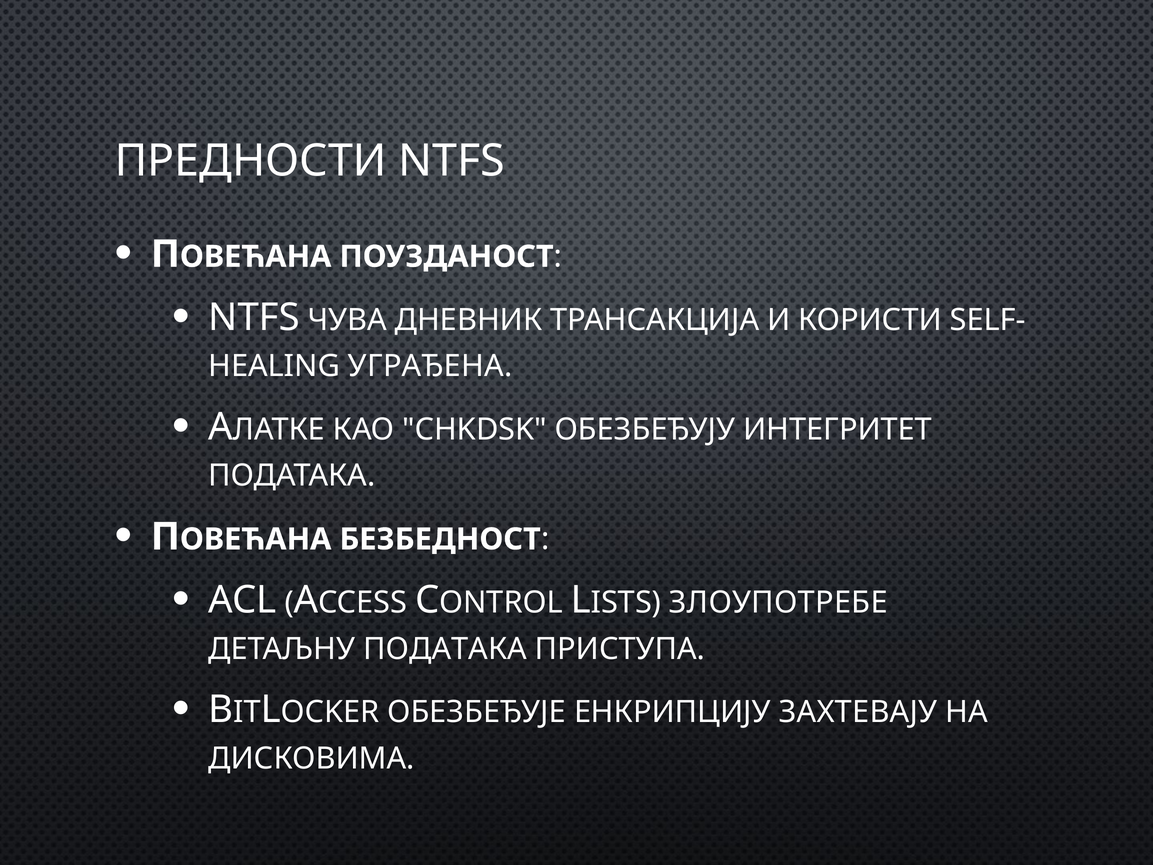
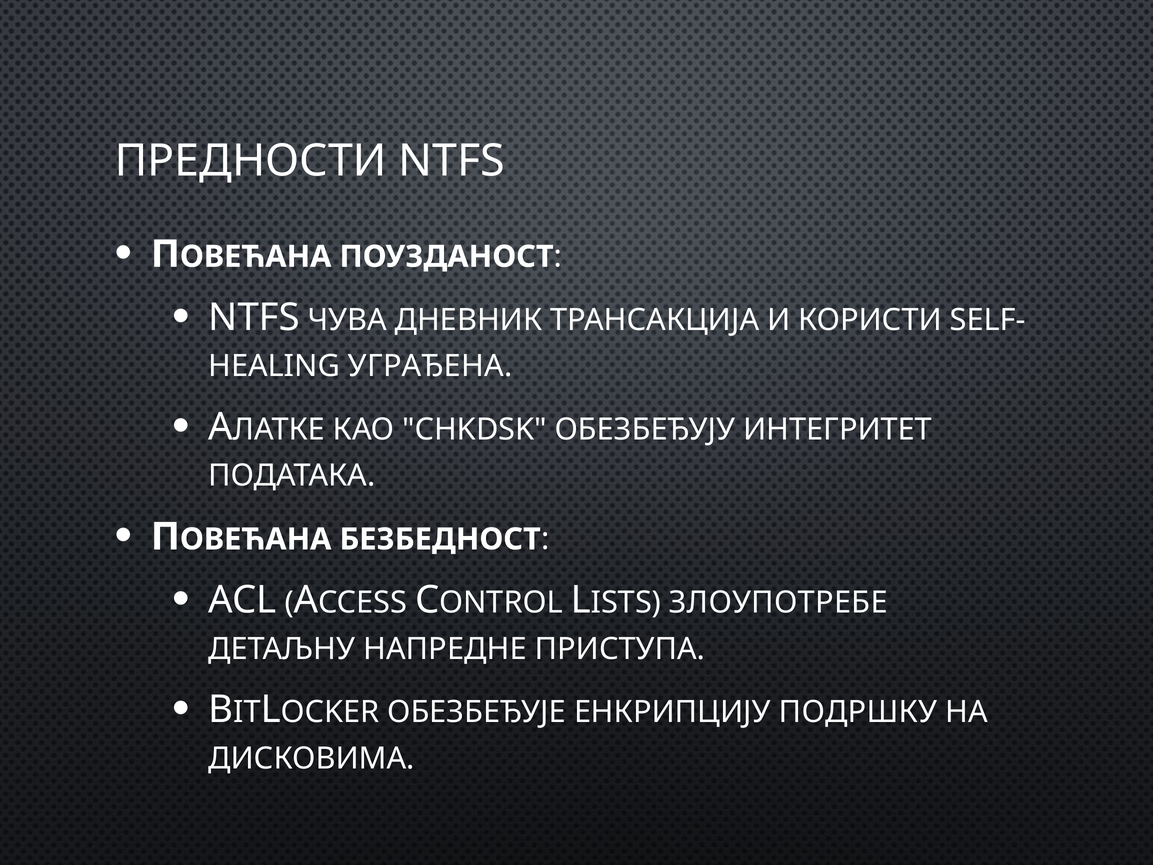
ДЕТАЉНУ ПОДАТАКА: ПОДАТАКА -> НАПРЕДНЕ
ЗАХТЕВАЈУ: ЗАХТЕВАЈУ -> ПОДРШКУ
